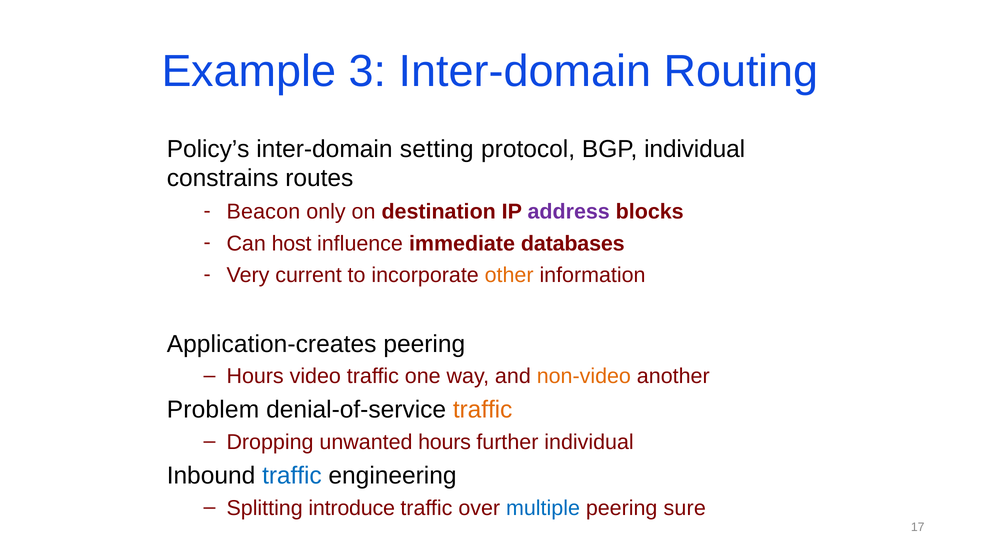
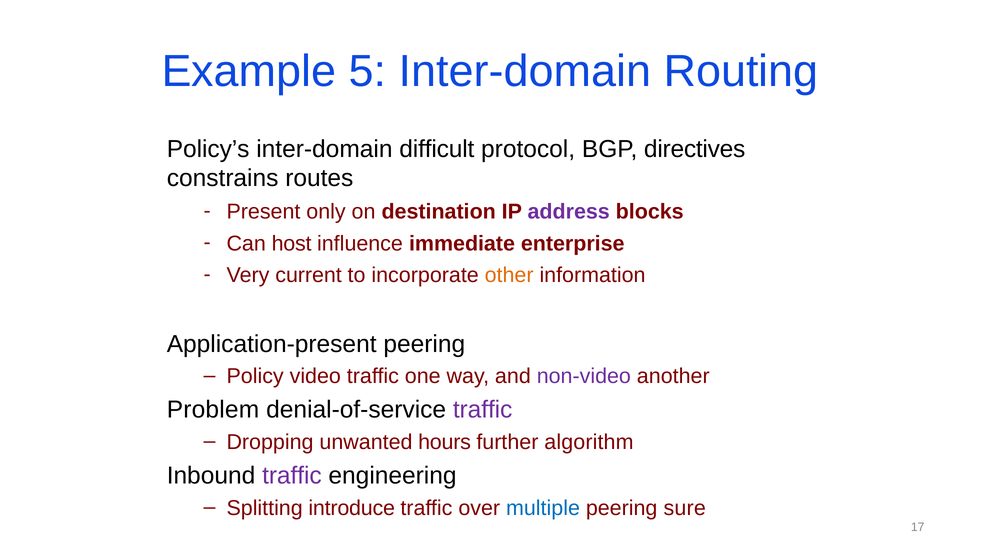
3: 3 -> 5
setting: setting -> difficult
BGP individual: individual -> directives
Beacon: Beacon -> Present
databases: databases -> enterprise
Application-creates: Application-creates -> Application-present
Hours at (255, 376): Hours -> Policy
non-video colour: orange -> purple
traffic at (483, 410) colour: orange -> purple
further individual: individual -> algorithm
traffic at (292, 475) colour: blue -> purple
